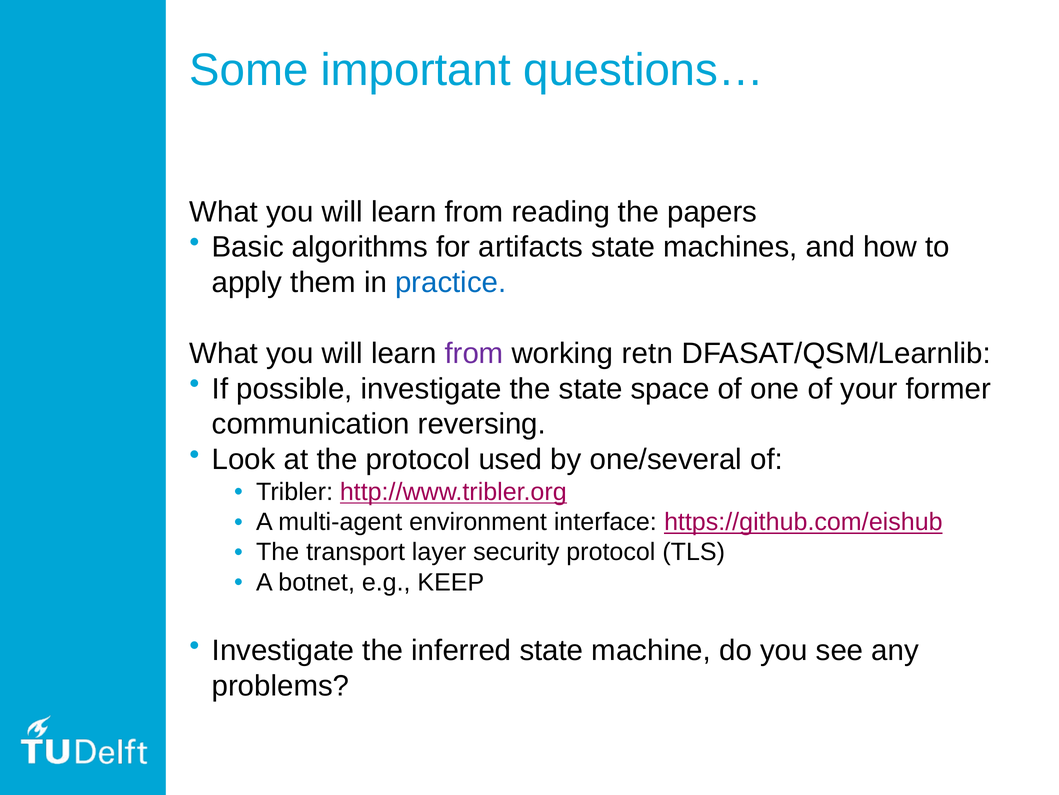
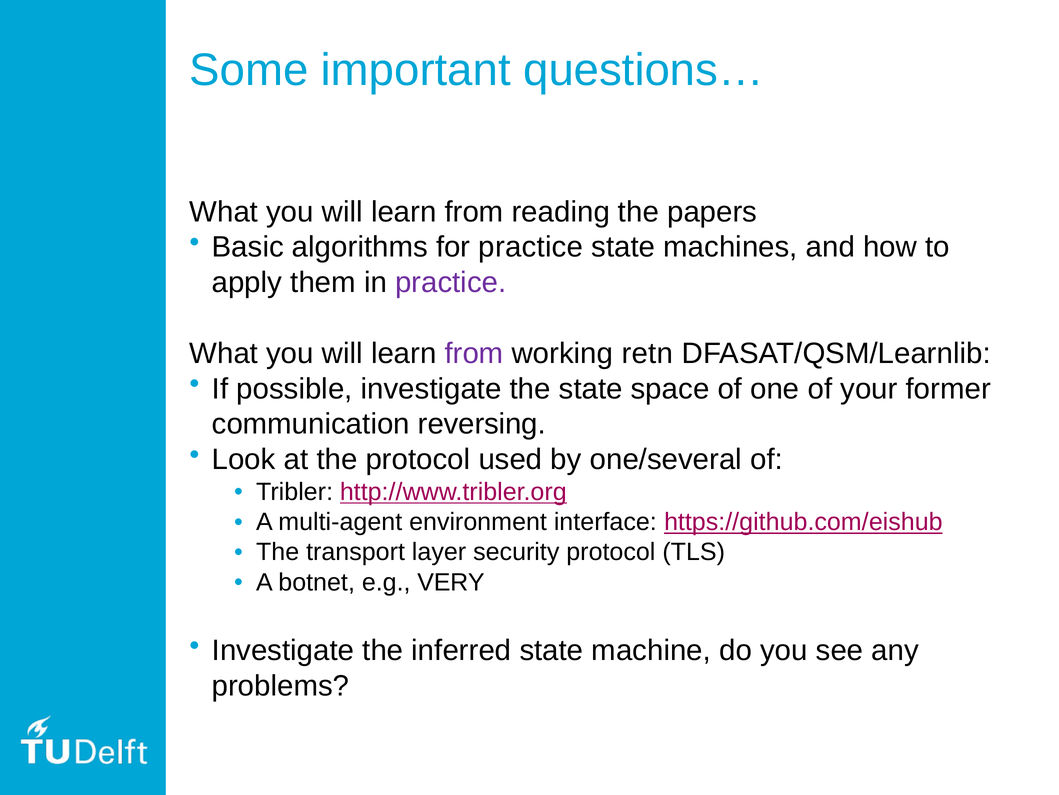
for artifacts: artifacts -> practice
practice at (451, 282) colour: blue -> purple
KEEP: KEEP -> VERY
